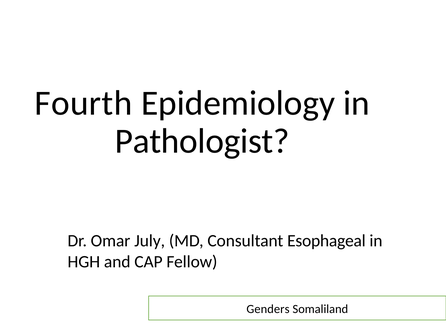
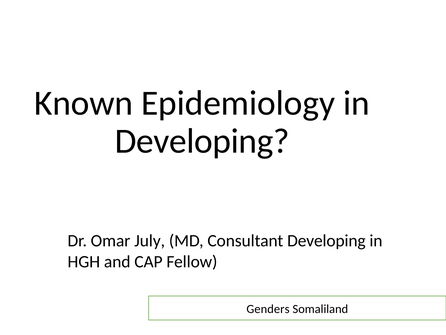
Fourth: Fourth -> Known
Pathologist at (202, 141): Pathologist -> Developing
Consultant Esophageal: Esophageal -> Developing
